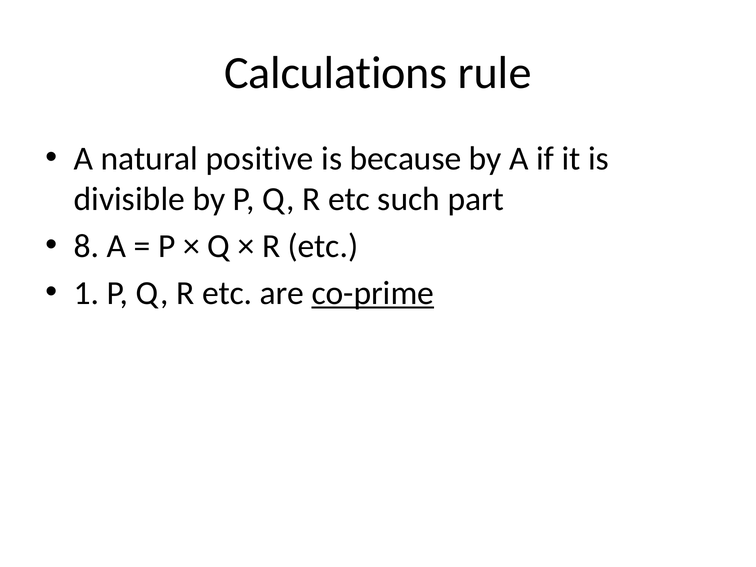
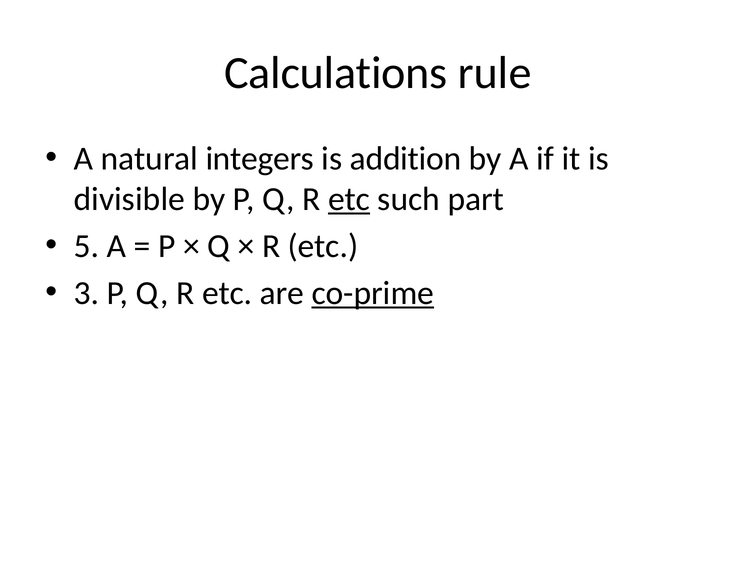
positive: positive -> integers
because: because -> addition
etc at (349, 199) underline: none -> present
8: 8 -> 5
1: 1 -> 3
